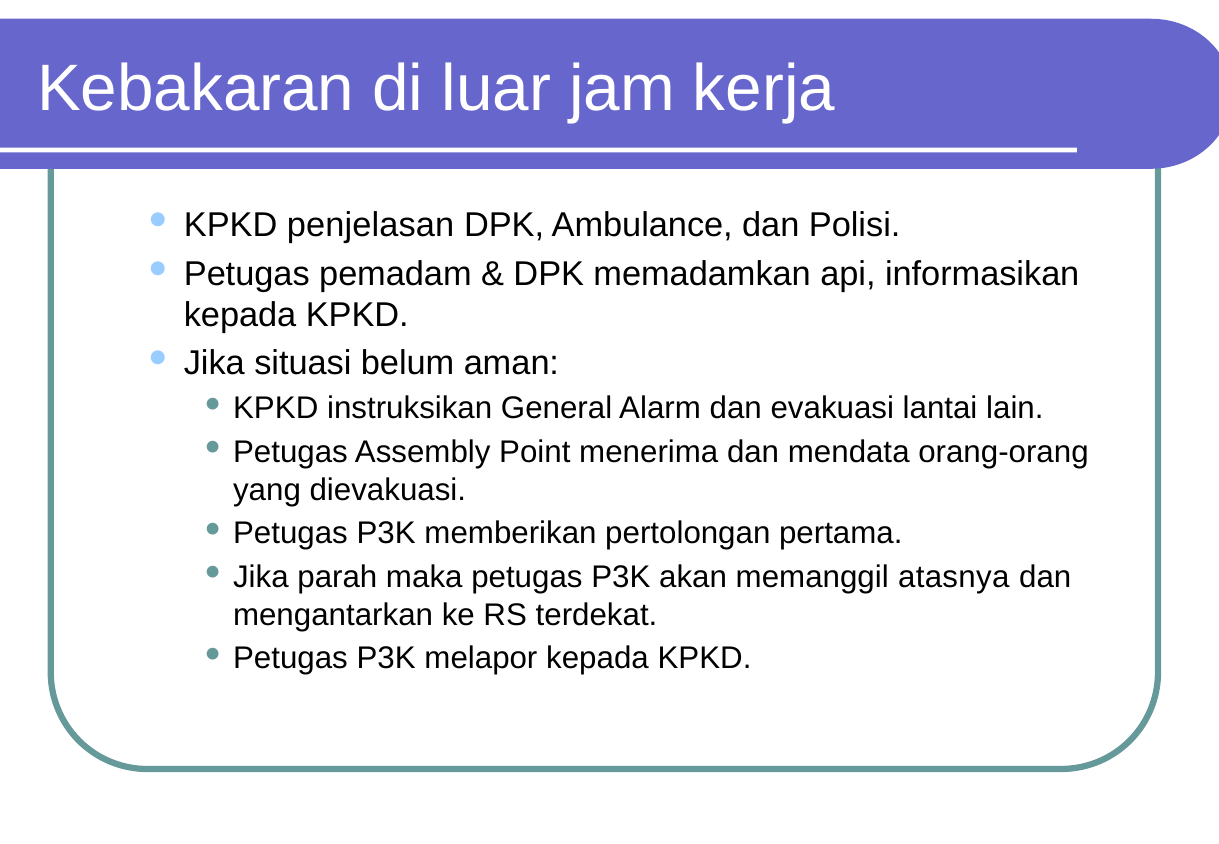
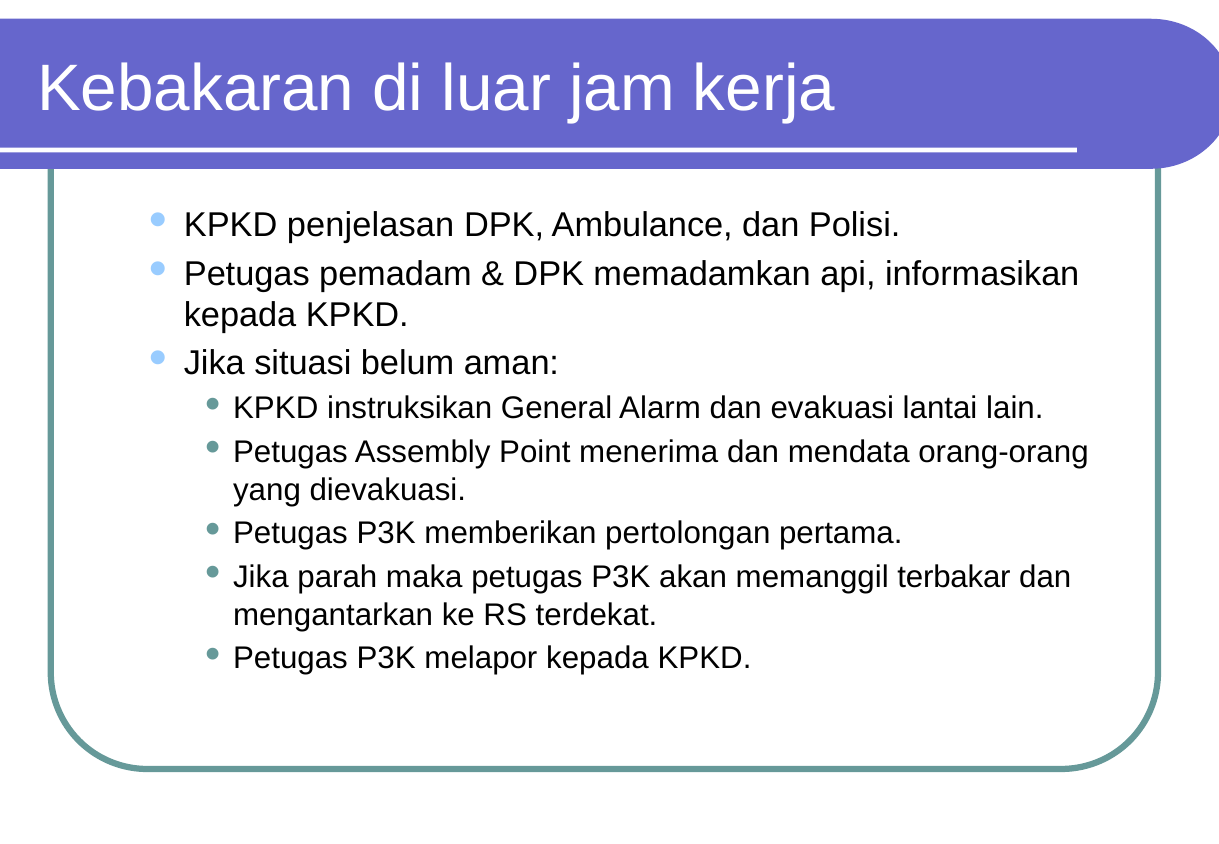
atasnya: atasnya -> terbakar
